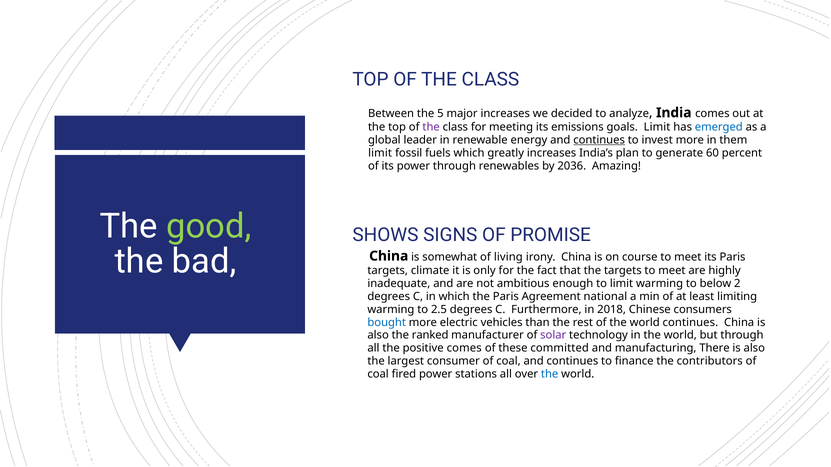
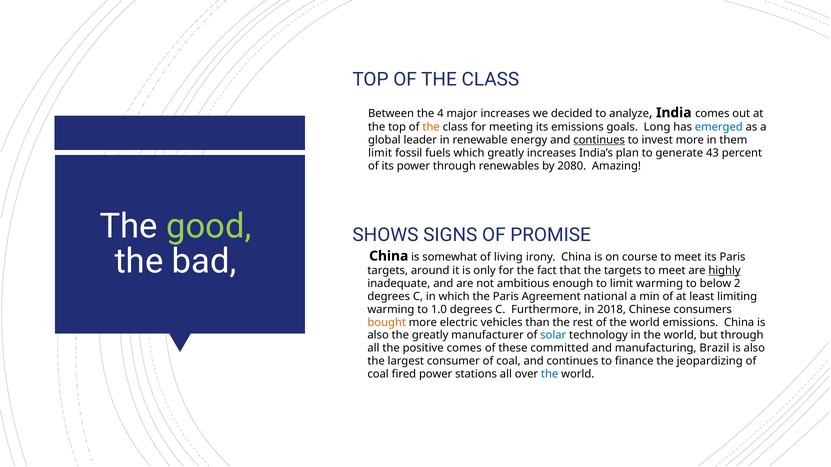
5: 5 -> 4
the at (431, 127) colour: purple -> orange
goals Limit: Limit -> Long
60: 60 -> 43
2036: 2036 -> 2080
climate: climate -> around
highly underline: none -> present
2.5: 2.5 -> 1.0
bought colour: blue -> orange
world continues: continues -> emissions
the ranked: ranked -> greatly
solar colour: purple -> blue
There: There -> Brazil
contributors: contributors -> jeopardizing
